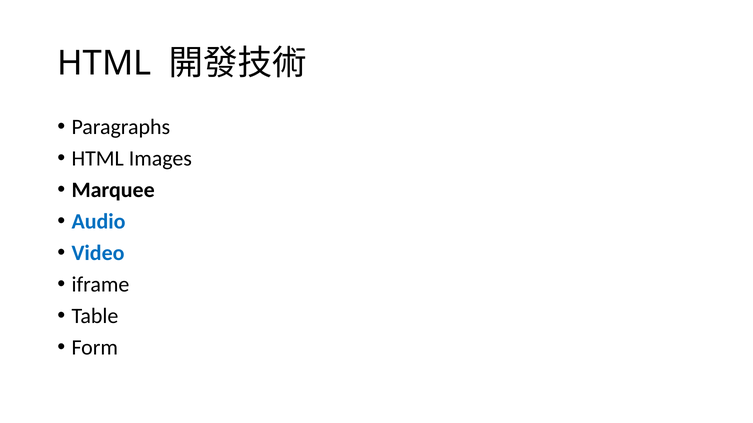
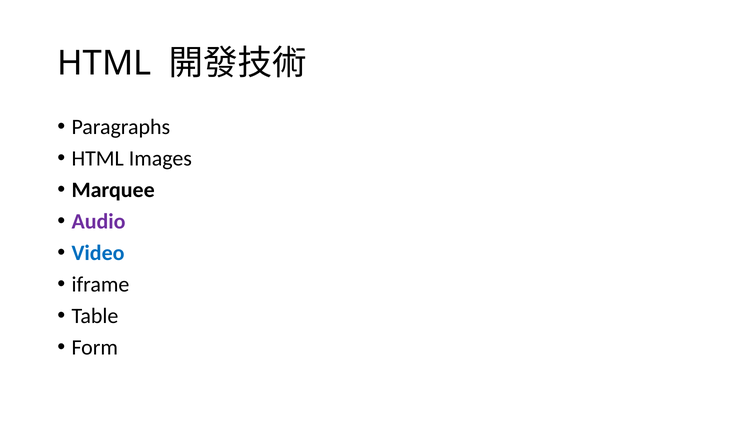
Audio colour: blue -> purple
